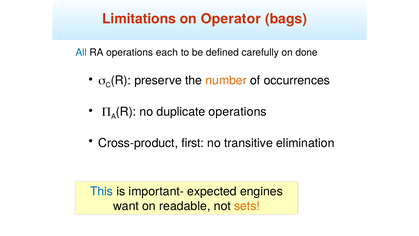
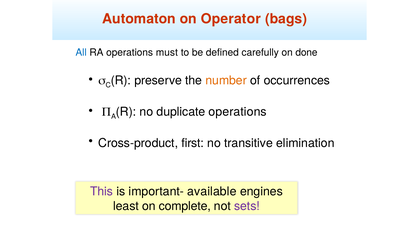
Limitations: Limitations -> Automaton
each: each -> must
This colour: blue -> purple
expected: expected -> available
want: want -> least
readable: readable -> complete
sets colour: orange -> purple
